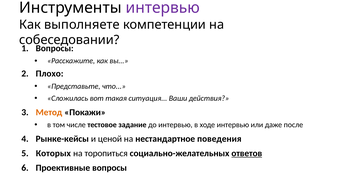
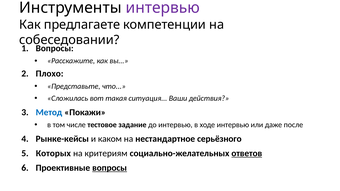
выполняете: выполняете -> предлагаете
Метод colour: orange -> blue
ценой: ценой -> каком
поведения: поведения -> серьёзного
торопиться: торопиться -> критериям
вопросы at (110, 168) underline: none -> present
